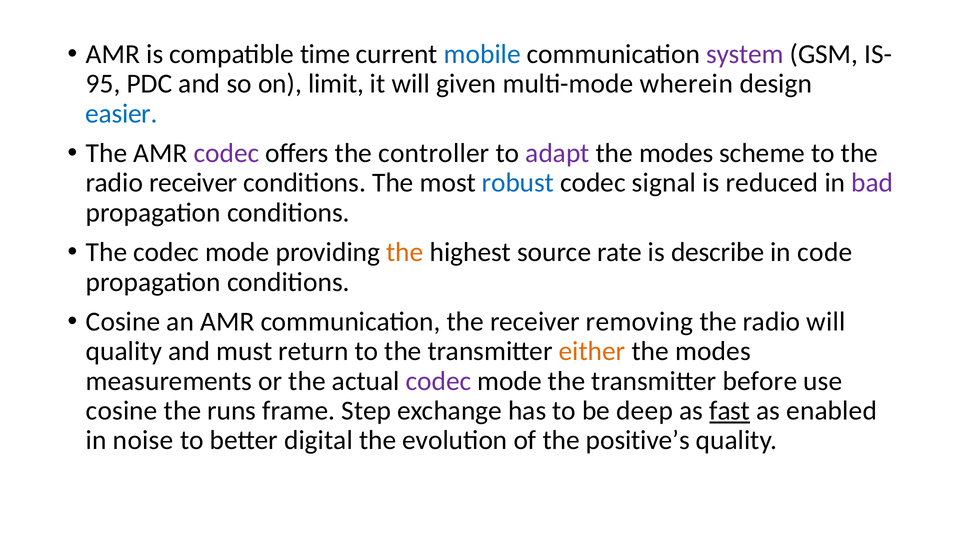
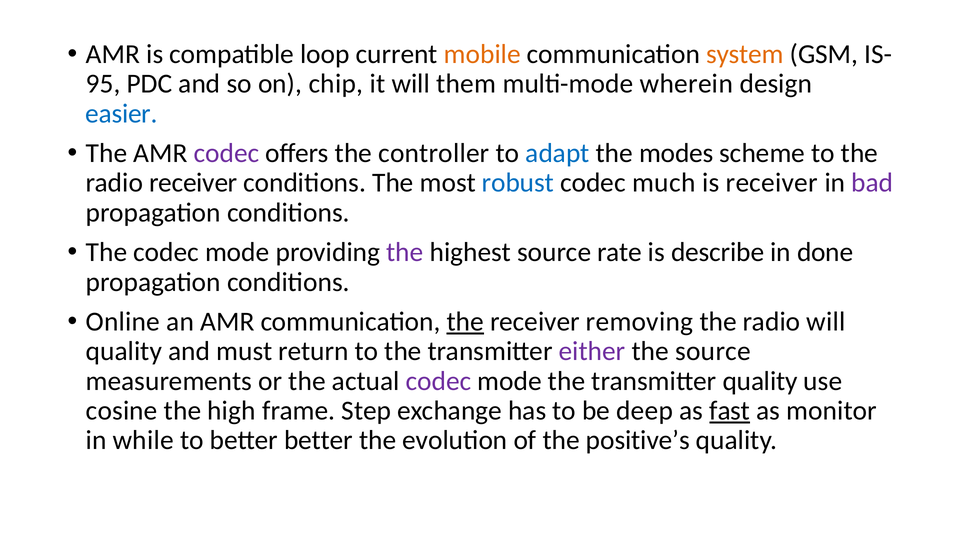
time: time -> loop
mobile colour: blue -> orange
system colour: purple -> orange
limit: limit -> chip
given: given -> them
adapt colour: purple -> blue
signal: signal -> much
is reduced: reduced -> receiver
the at (405, 253) colour: orange -> purple
code: code -> done
Cosine at (123, 322): Cosine -> Online
the at (465, 322) underline: none -> present
either colour: orange -> purple
modes at (713, 352): modes -> source
transmitter before: before -> quality
runs: runs -> high
enabled: enabled -> monitor
noise: noise -> while
better digital: digital -> better
